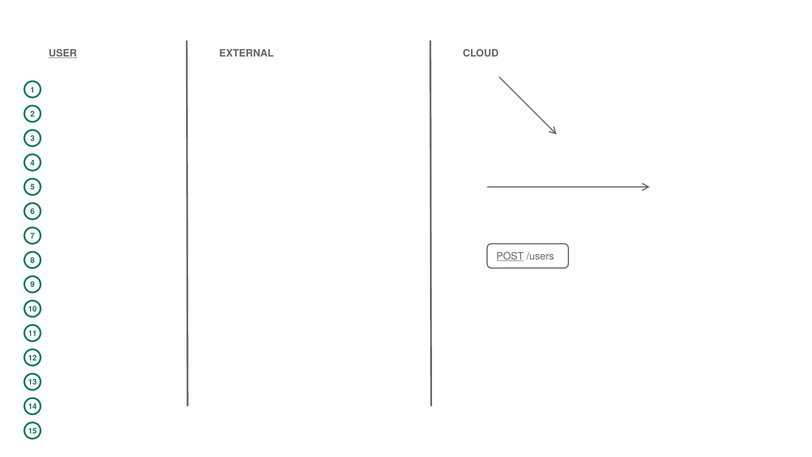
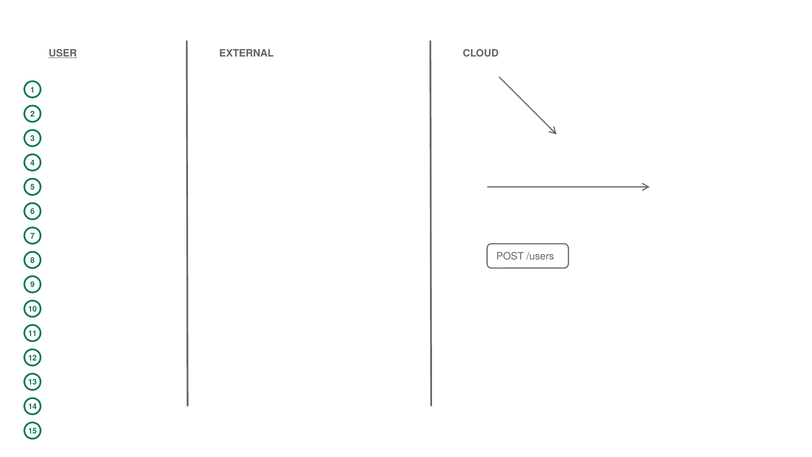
POST underline: present -> none
